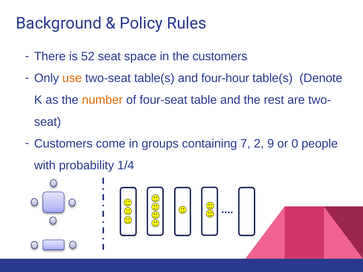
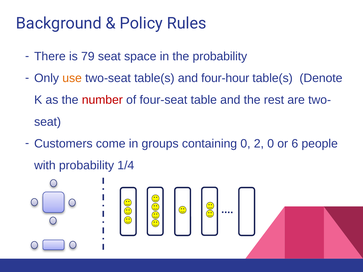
52: 52 -> 79
the customers: customers -> probability
number colour: orange -> red
containing 7: 7 -> 0
2 9: 9 -> 0
0: 0 -> 6
